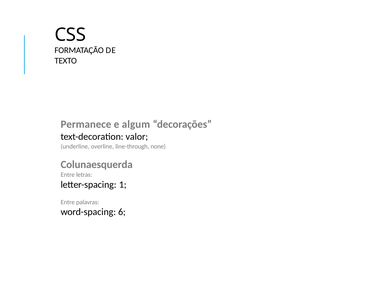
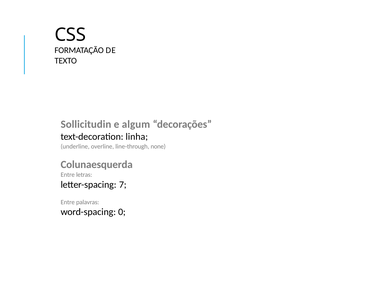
Permanece: Permanece -> Sollicitudin
valor: valor -> linha
1: 1 -> 7
6: 6 -> 0
